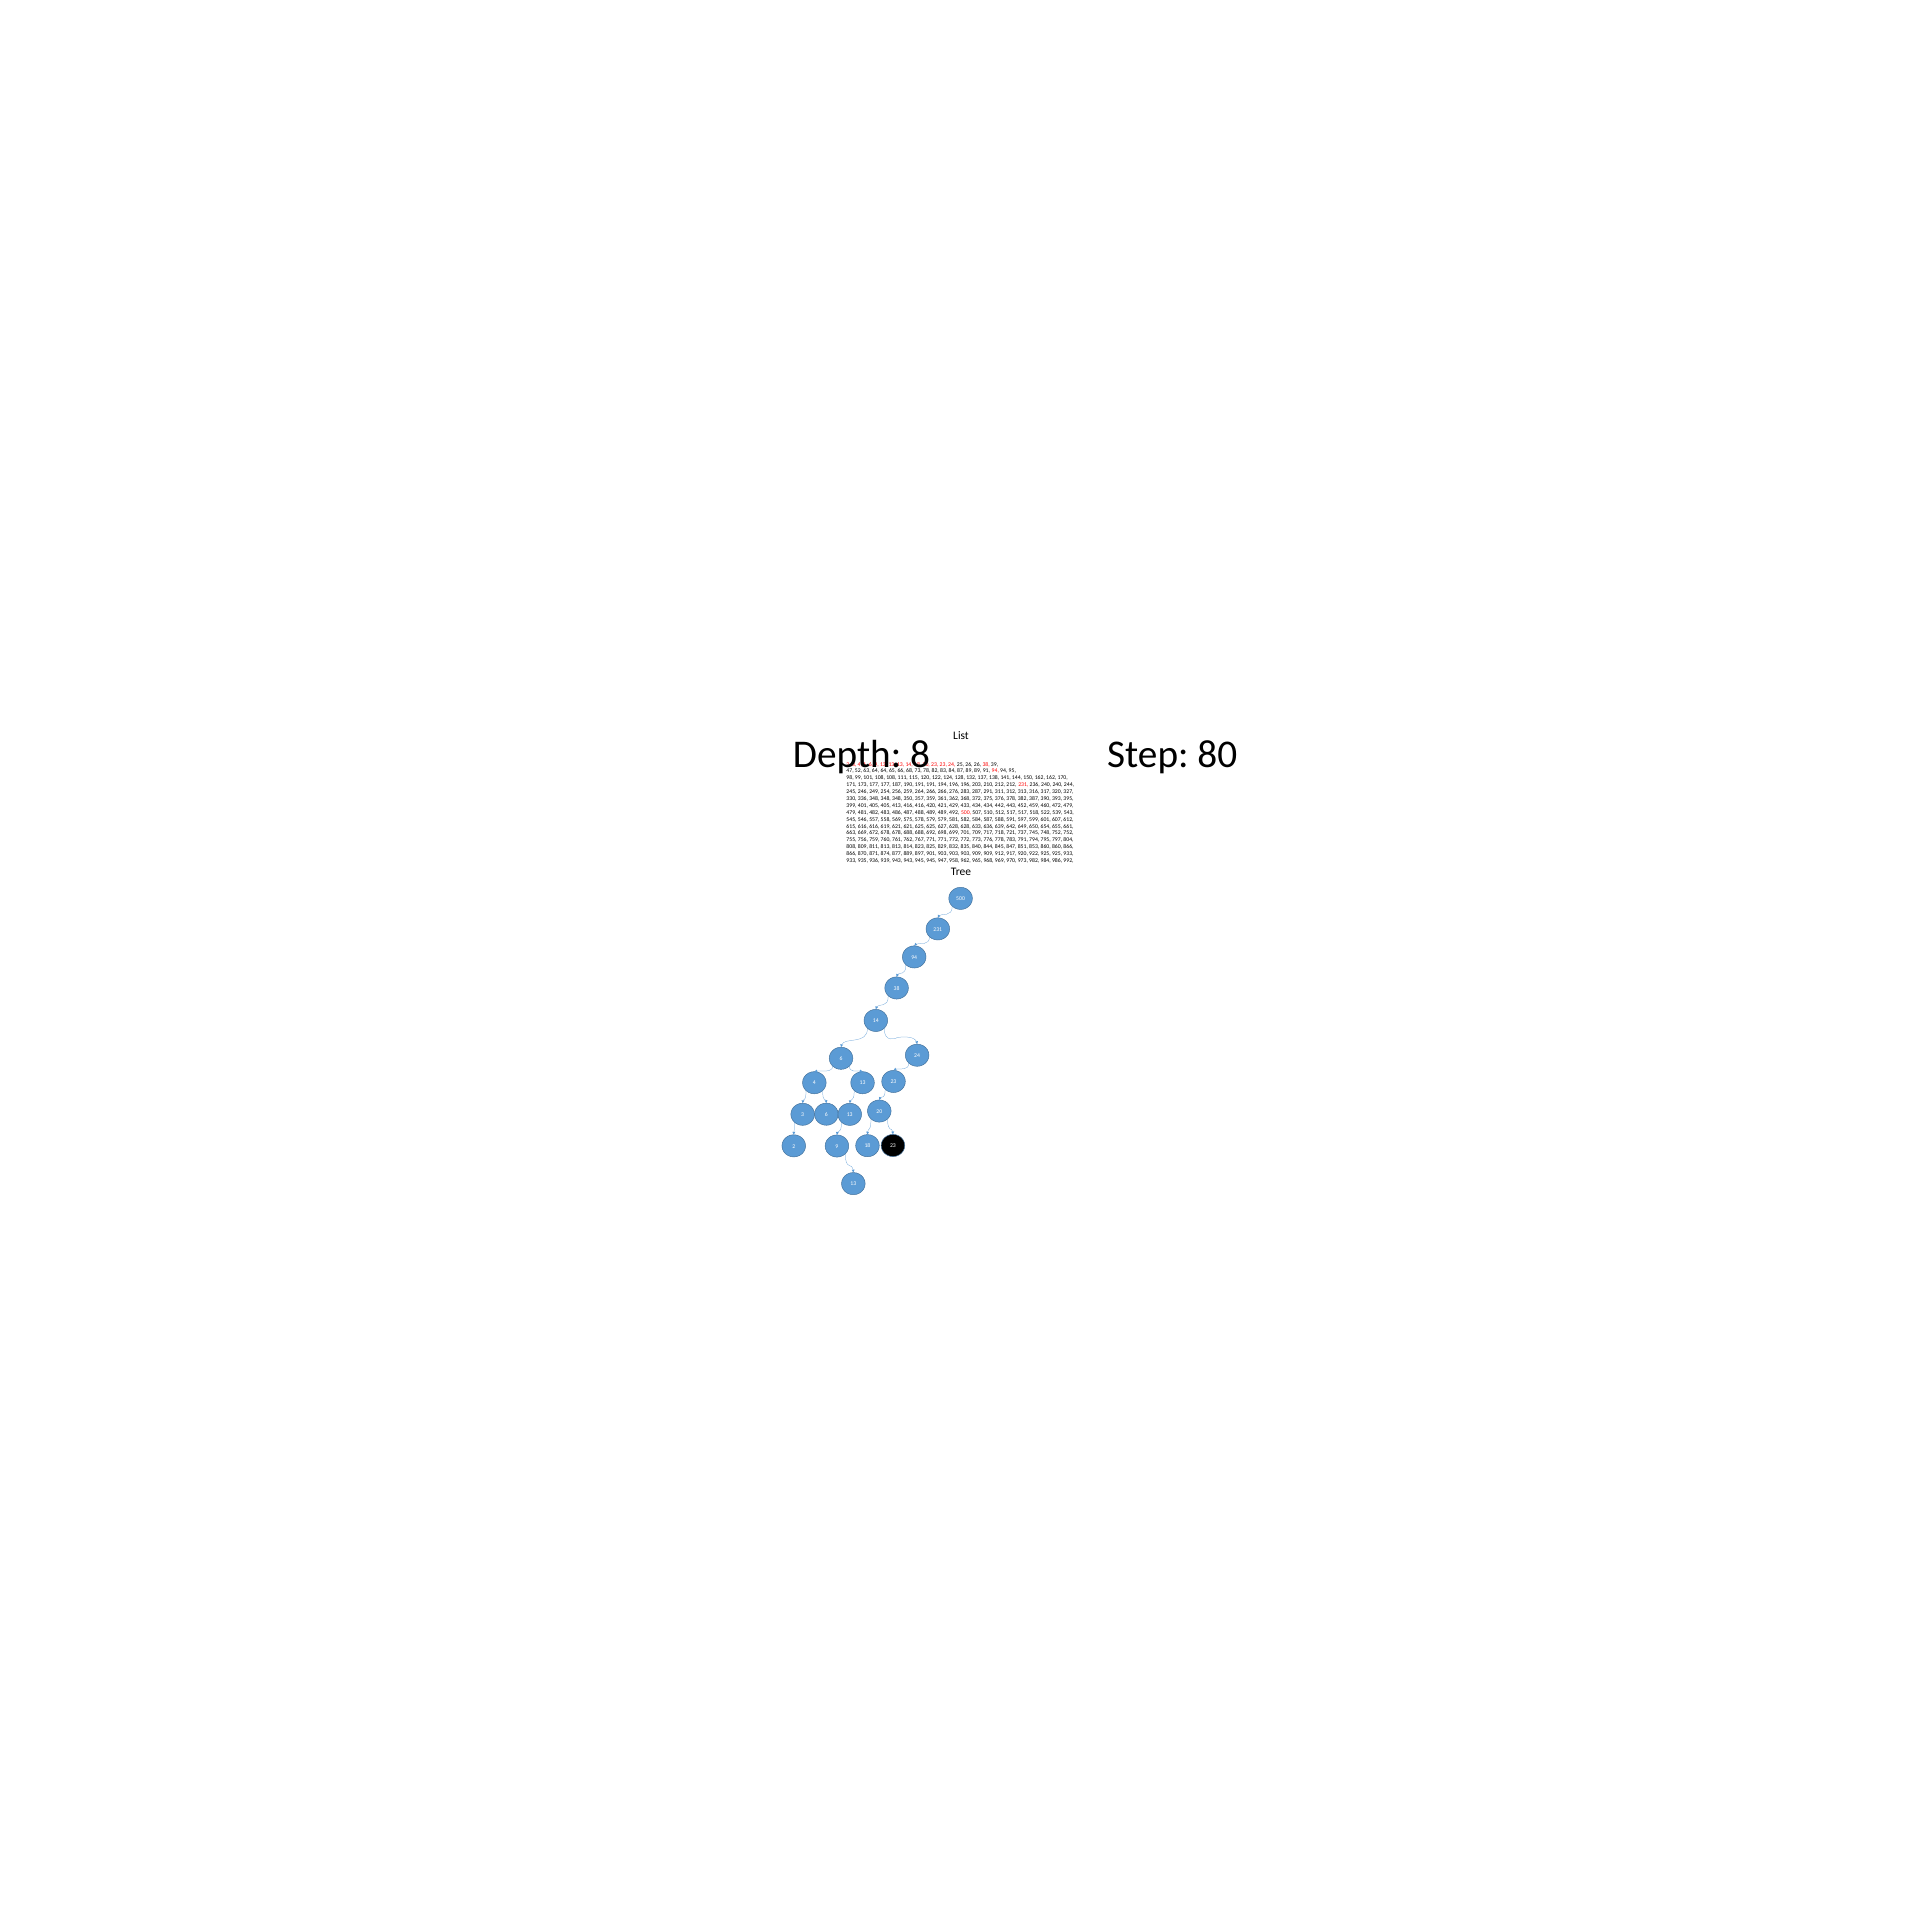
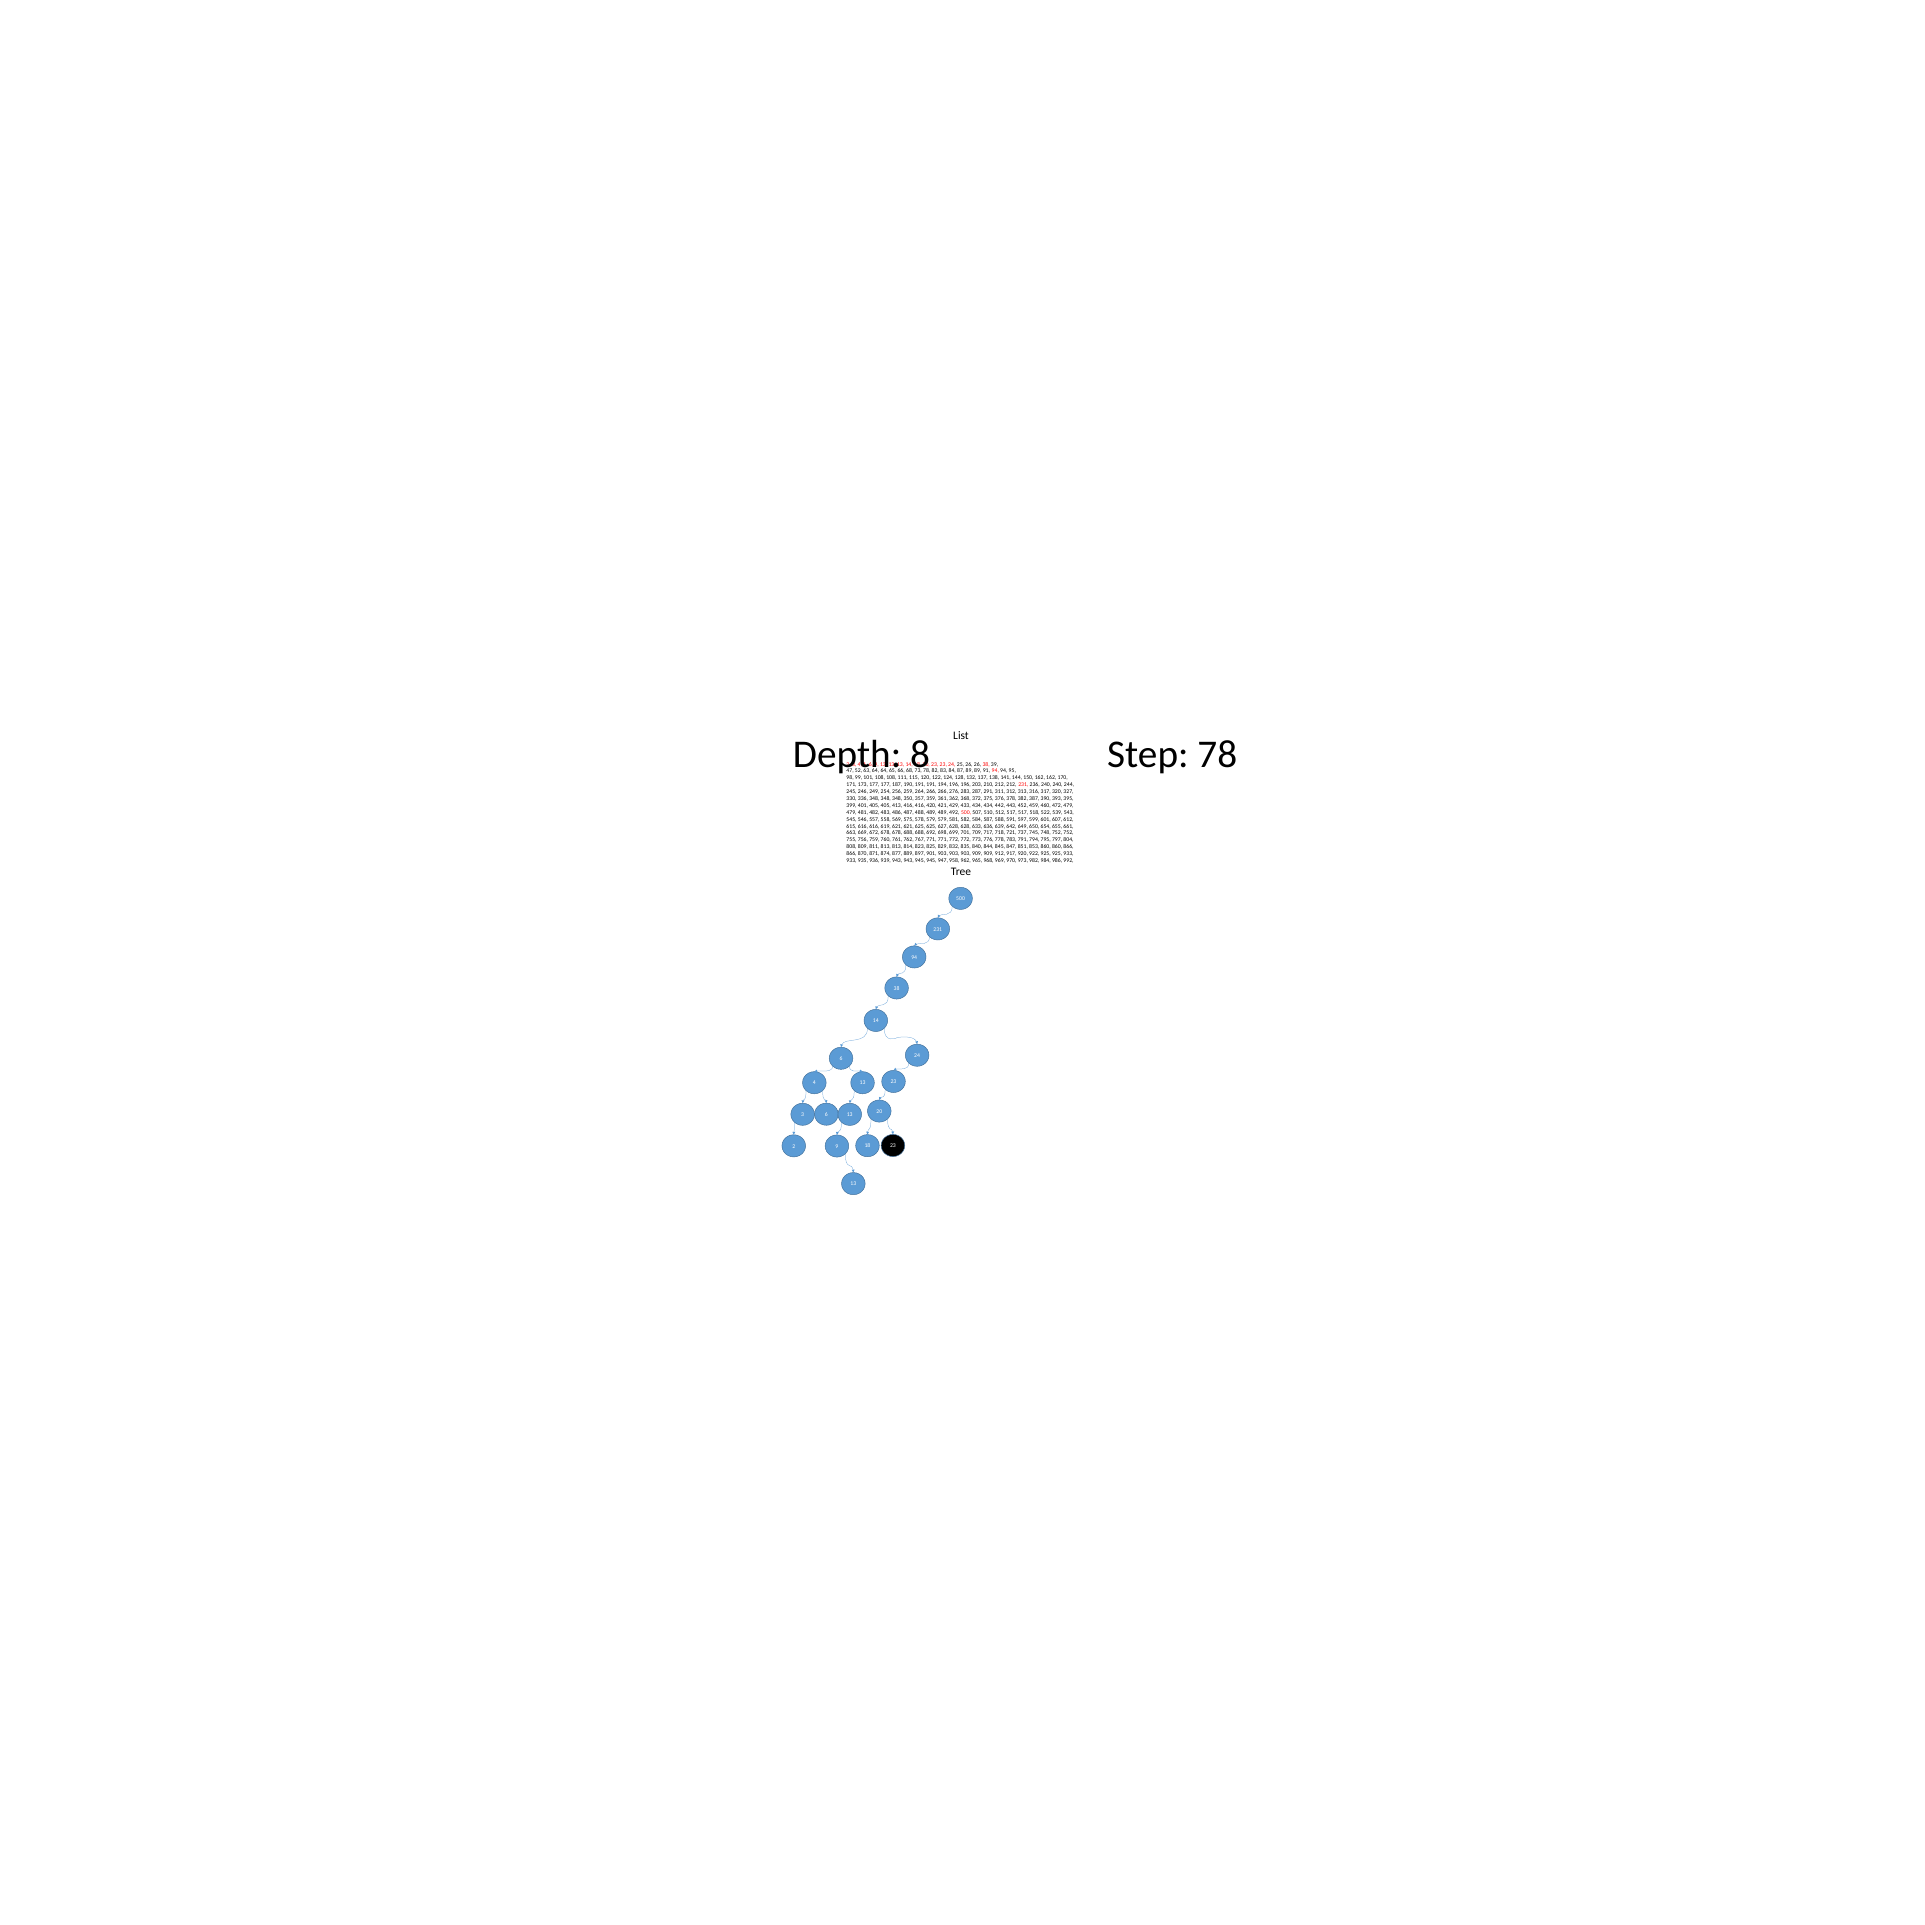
Step 80: 80 -> 78
